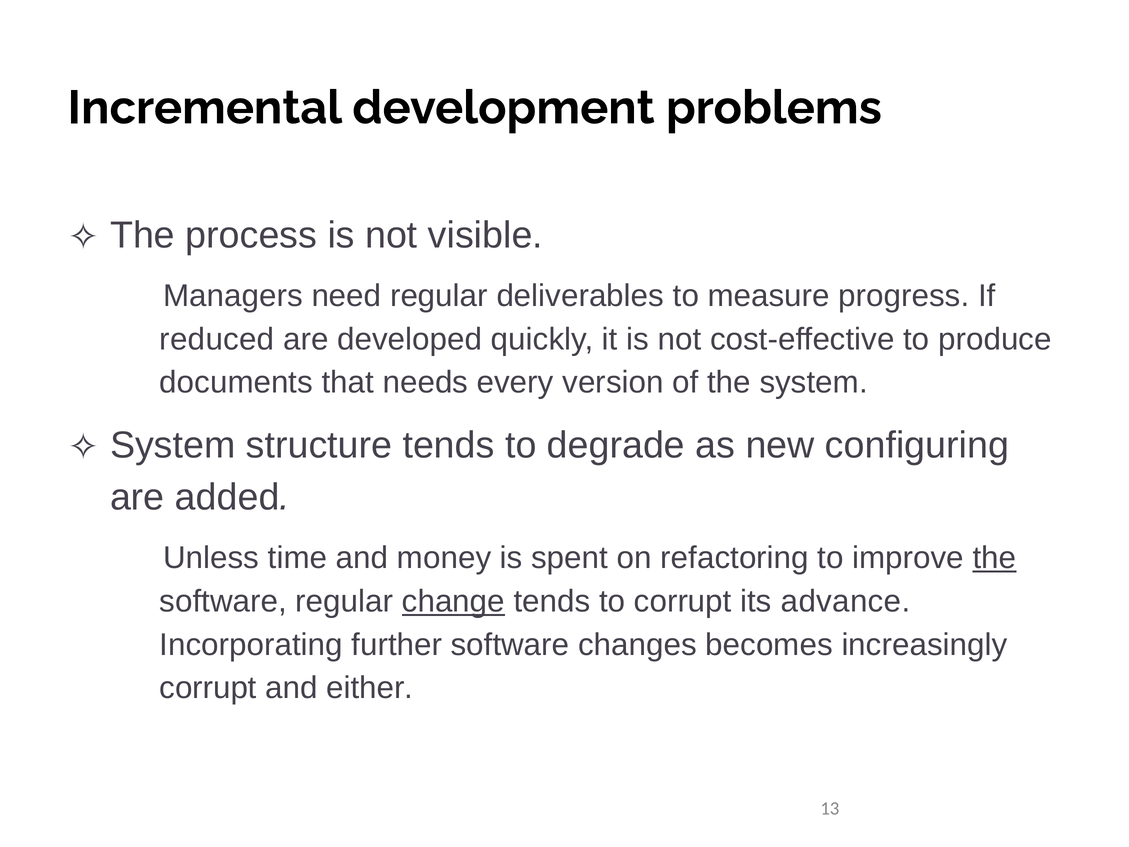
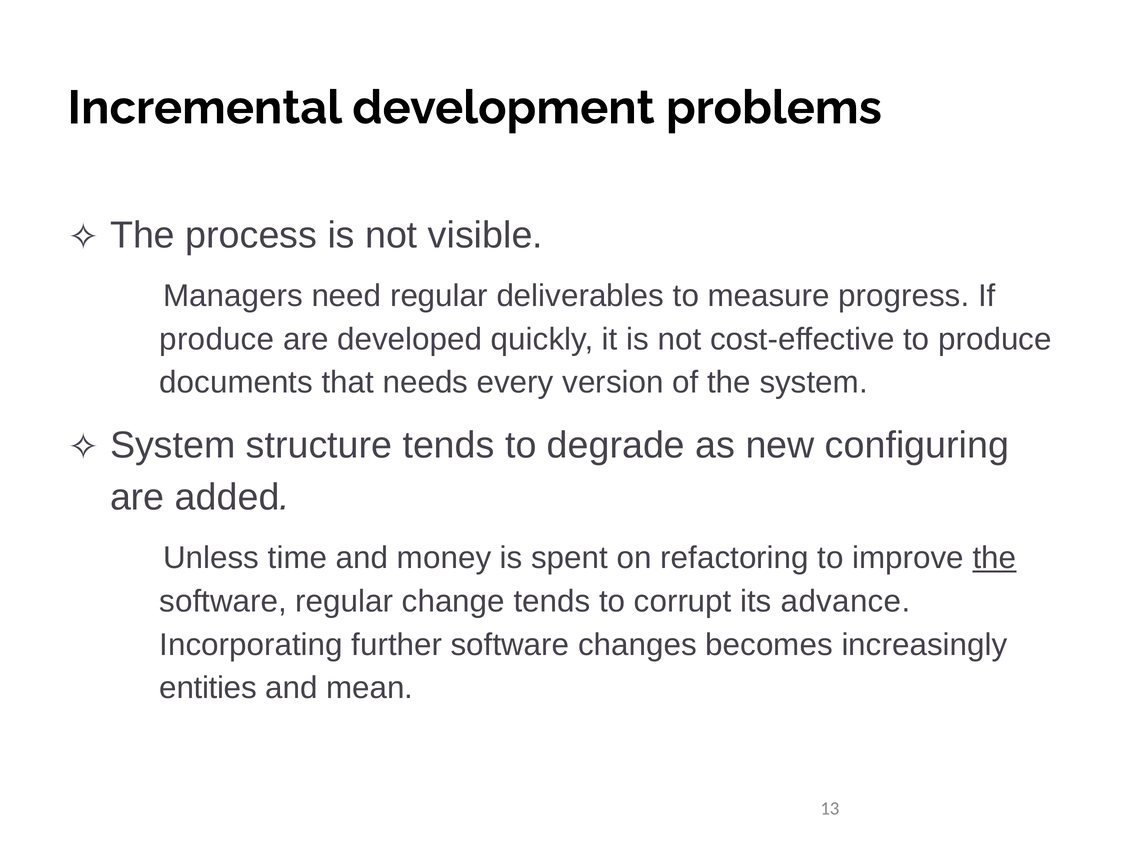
reduced at (217, 339): reduced -> produce
change underline: present -> none
corrupt at (208, 688): corrupt -> entities
either: either -> mean
